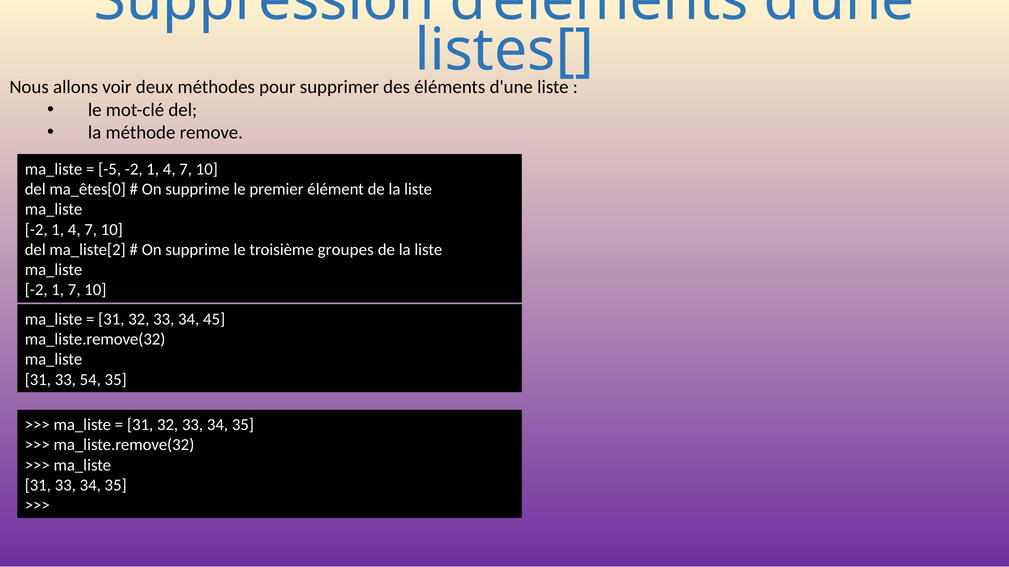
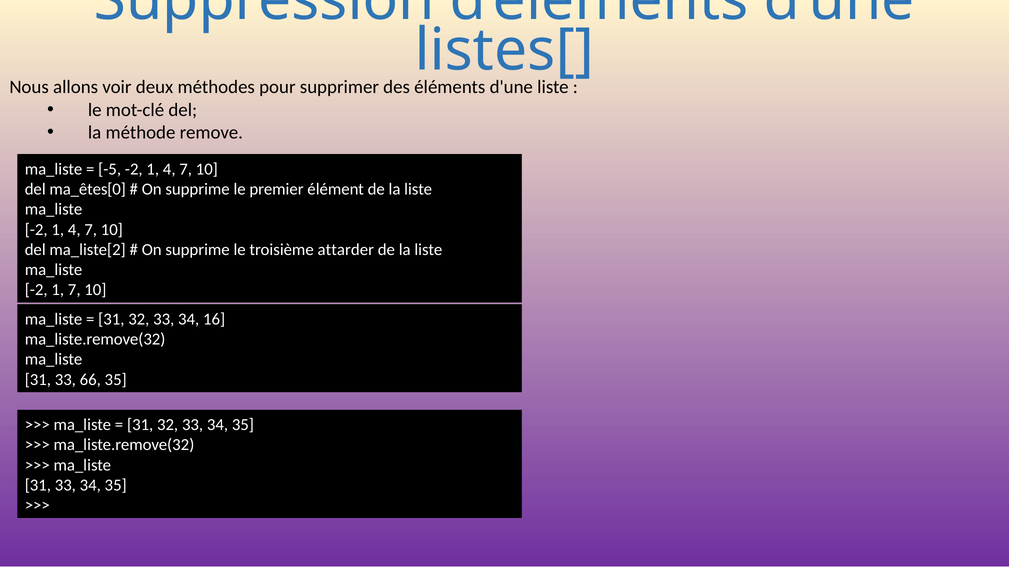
groupes: groupes -> attarder
45: 45 -> 16
54: 54 -> 66
